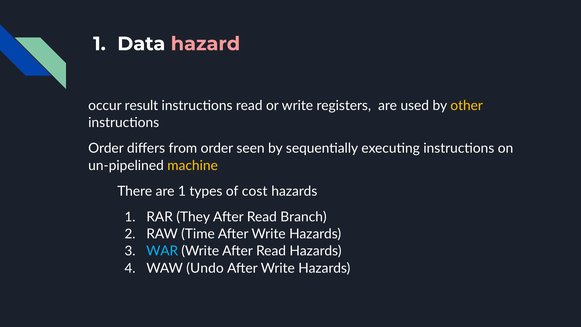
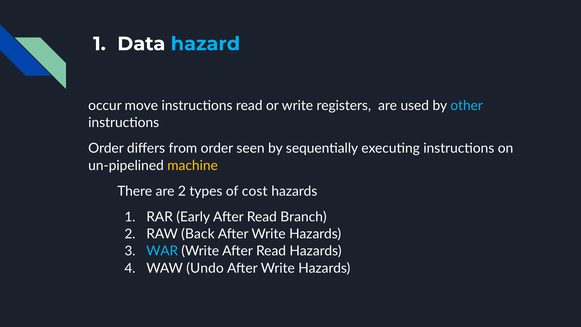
hazard colour: pink -> light blue
result: result -> move
other colour: yellow -> light blue
are 1: 1 -> 2
They: They -> Early
Time: Time -> Back
